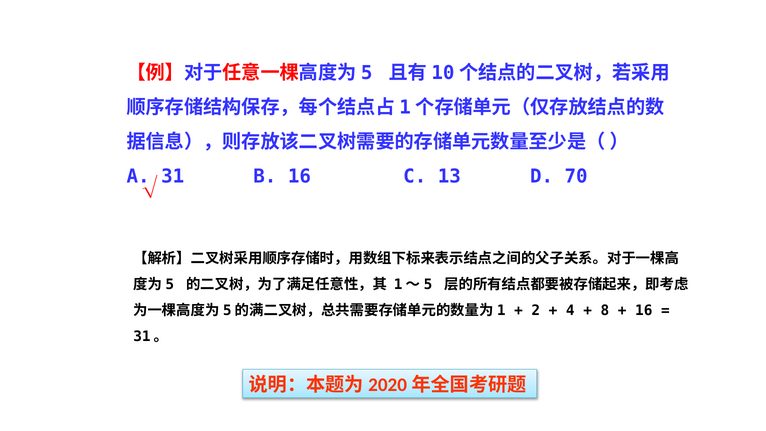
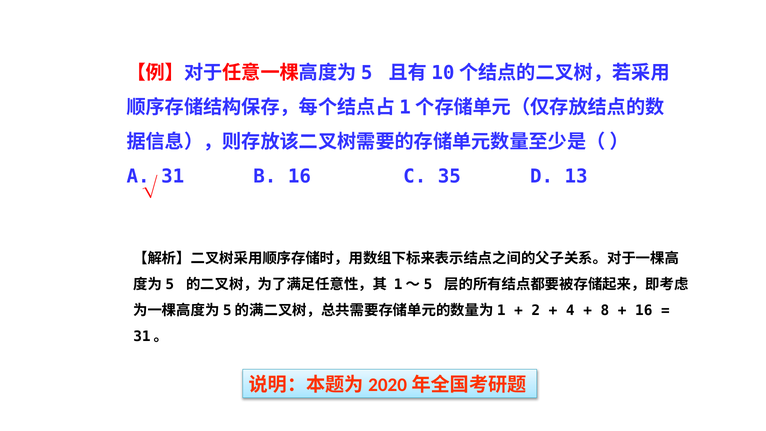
13: 13 -> 35
70: 70 -> 13
